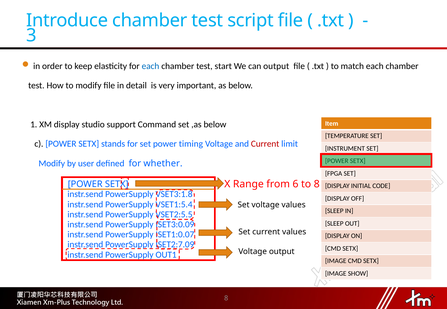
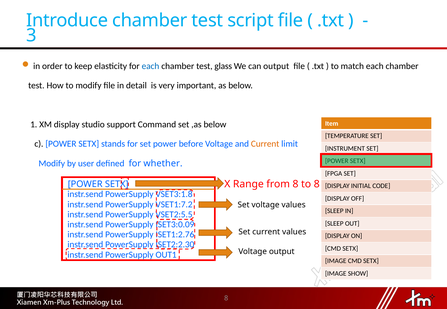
start: start -> glass
timing: timing -> before
Current at (265, 144) colour: red -> orange
from 6: 6 -> 8
VSET1:5.4: VSET1:5.4 -> VSET1:7.2
ISET1:0.07: ISET1:0.07 -> ISET1:2.76
ISET2:7.09: ISET2:7.09 -> ISET2:2.30
